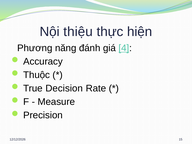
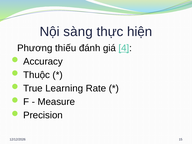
thiệu: thiệu -> sàng
năng: năng -> thiếu
Decision: Decision -> Learning
